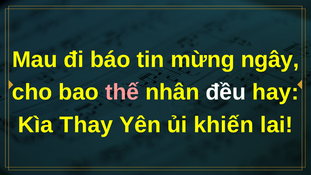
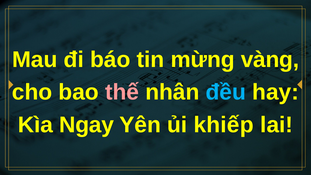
ngây: ngây -> vàng
đều colour: white -> light blue
Thay: Thay -> Ngay
khiến: khiến -> khiếp
